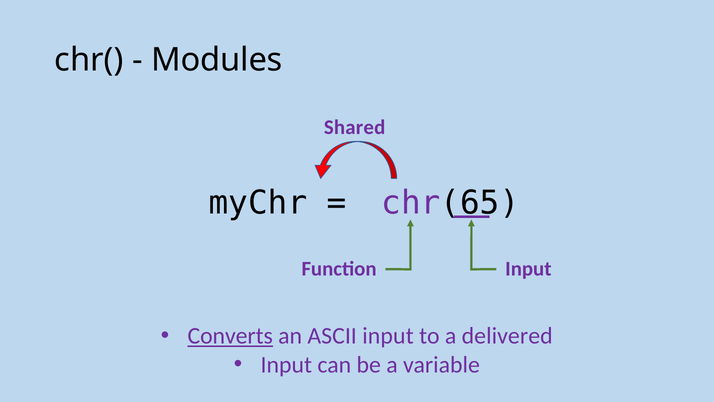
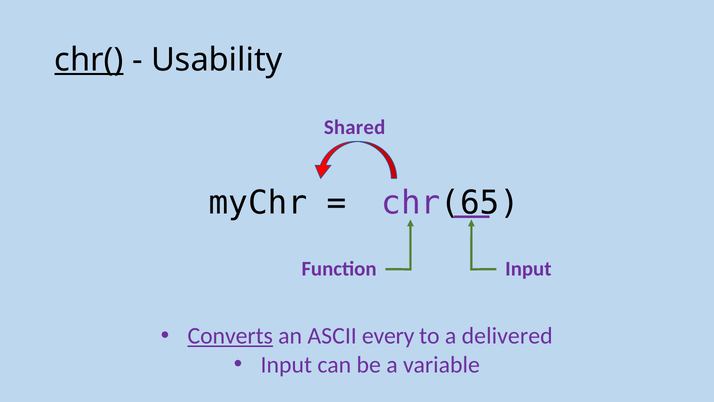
chr( underline: none -> present
Modules: Modules -> Usability
ASCII input: input -> every
